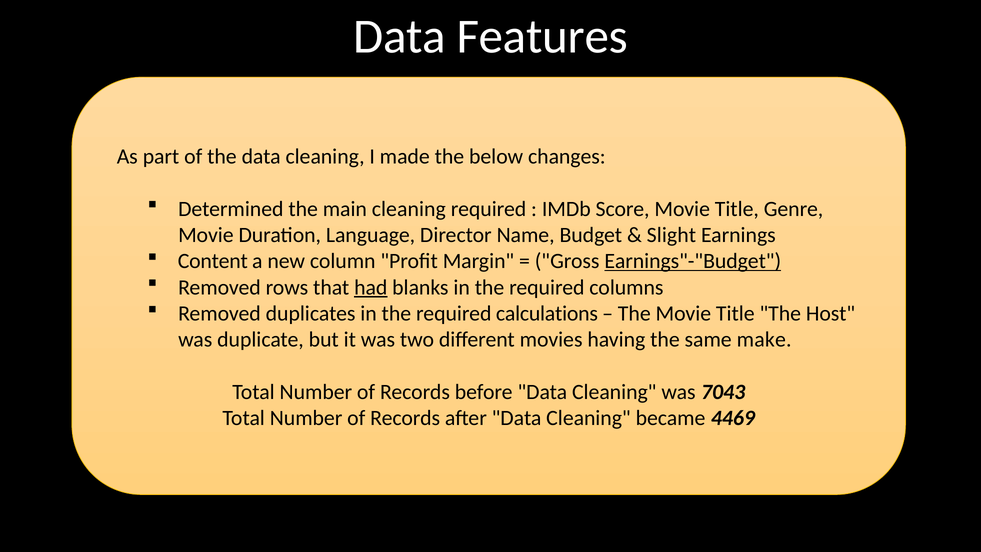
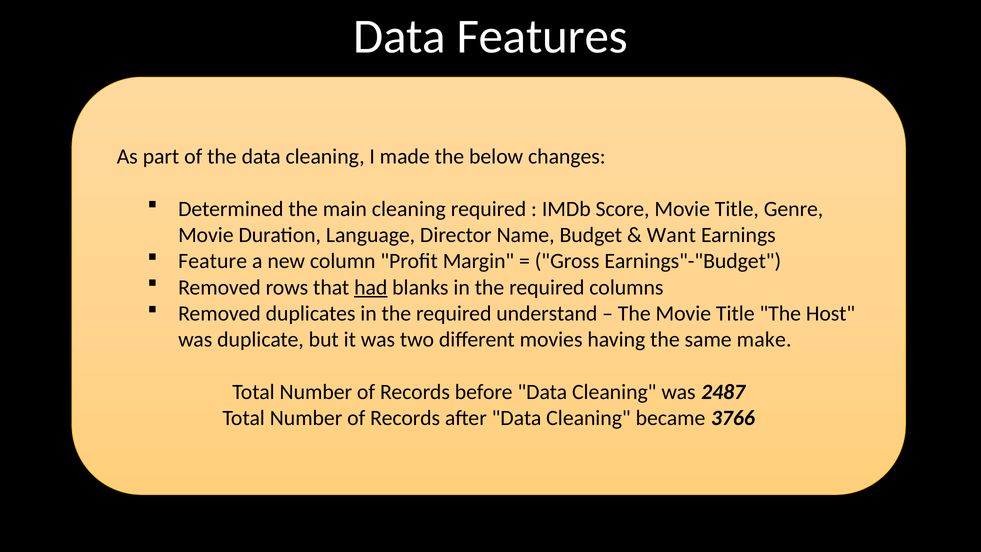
Slight: Slight -> Want
Content: Content -> Feature
Earnings"-"Budget underline: present -> none
calculations: calculations -> understand
7043: 7043 -> 2487
4469: 4469 -> 3766
